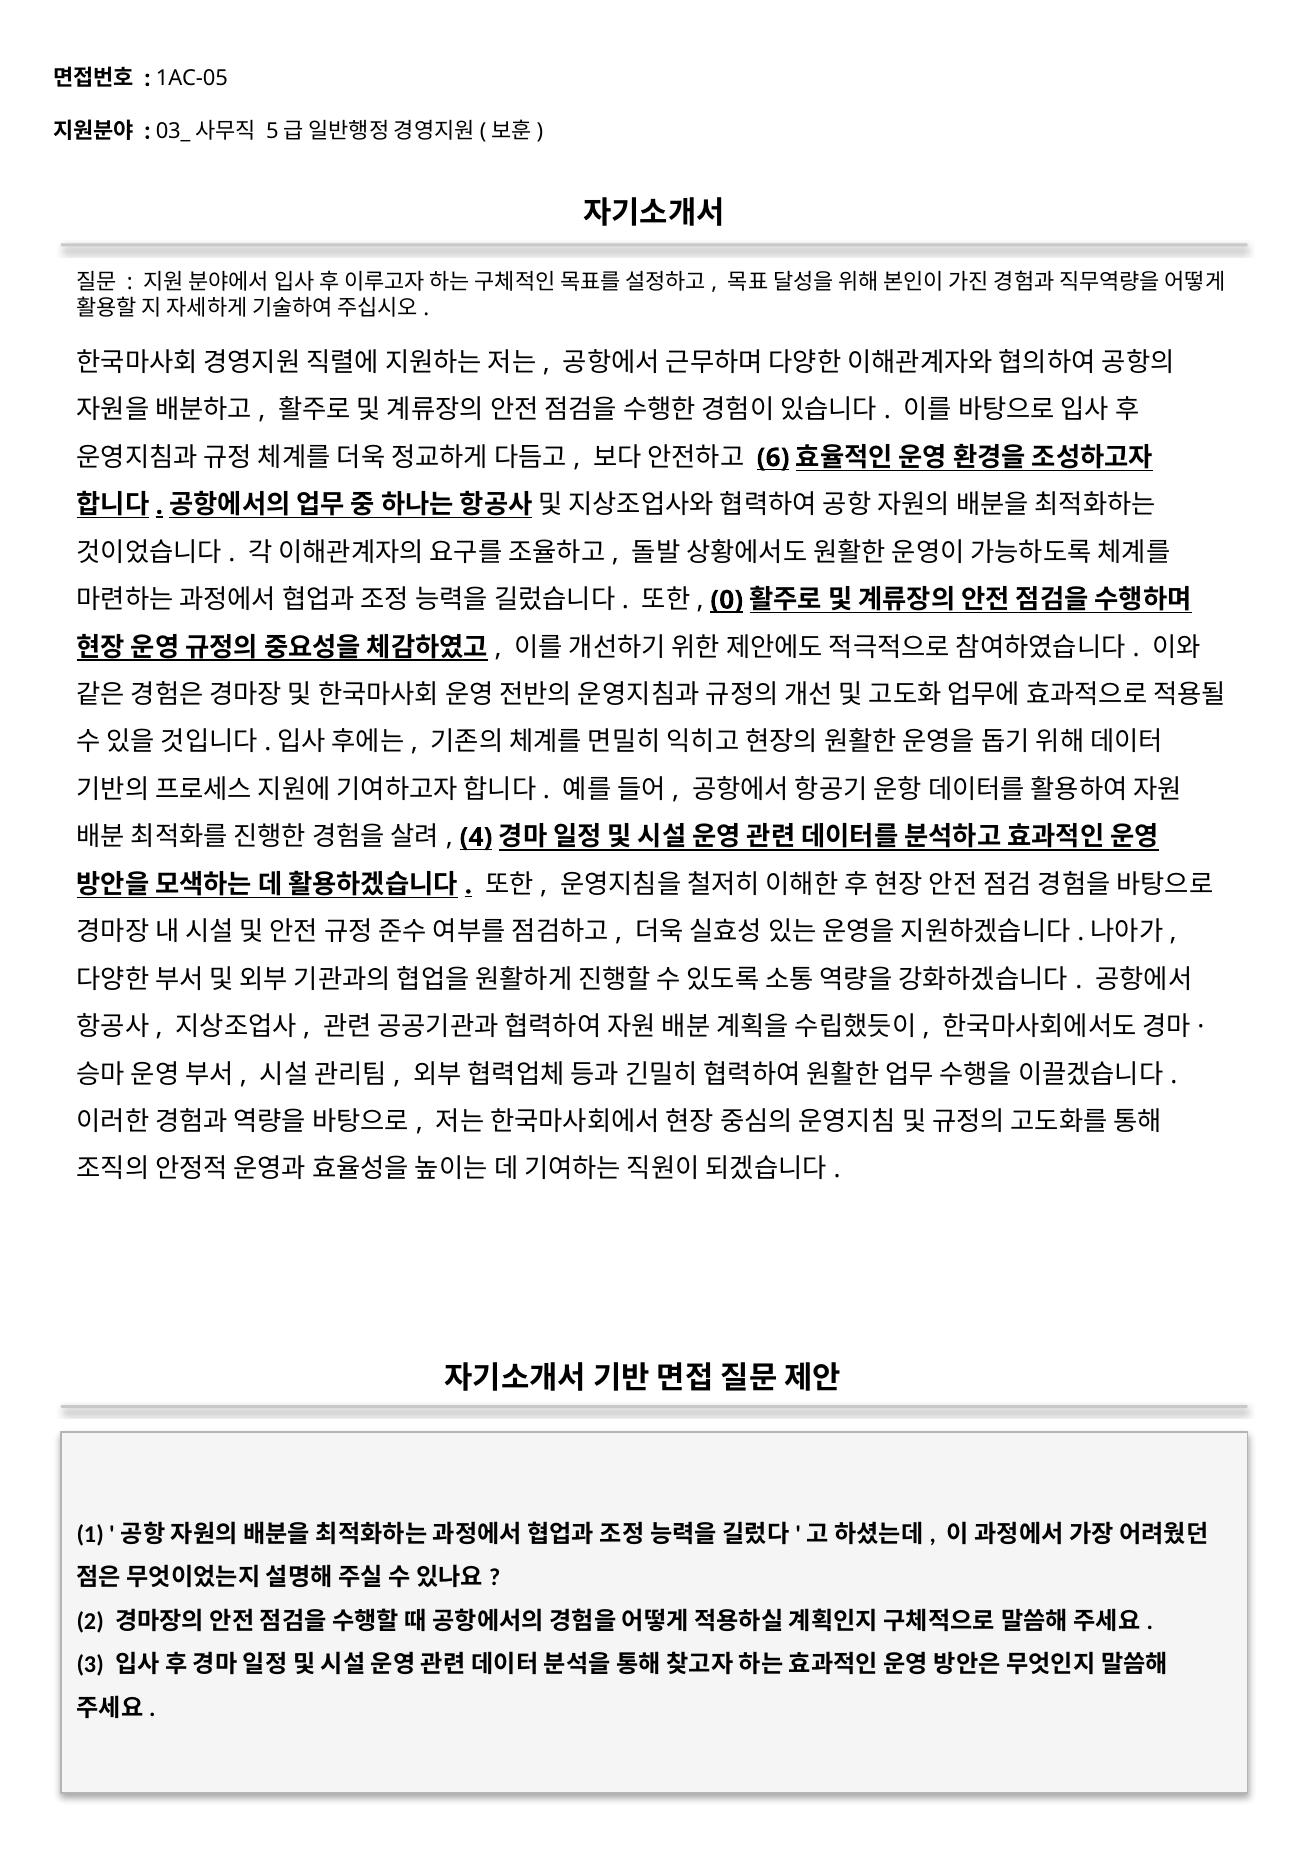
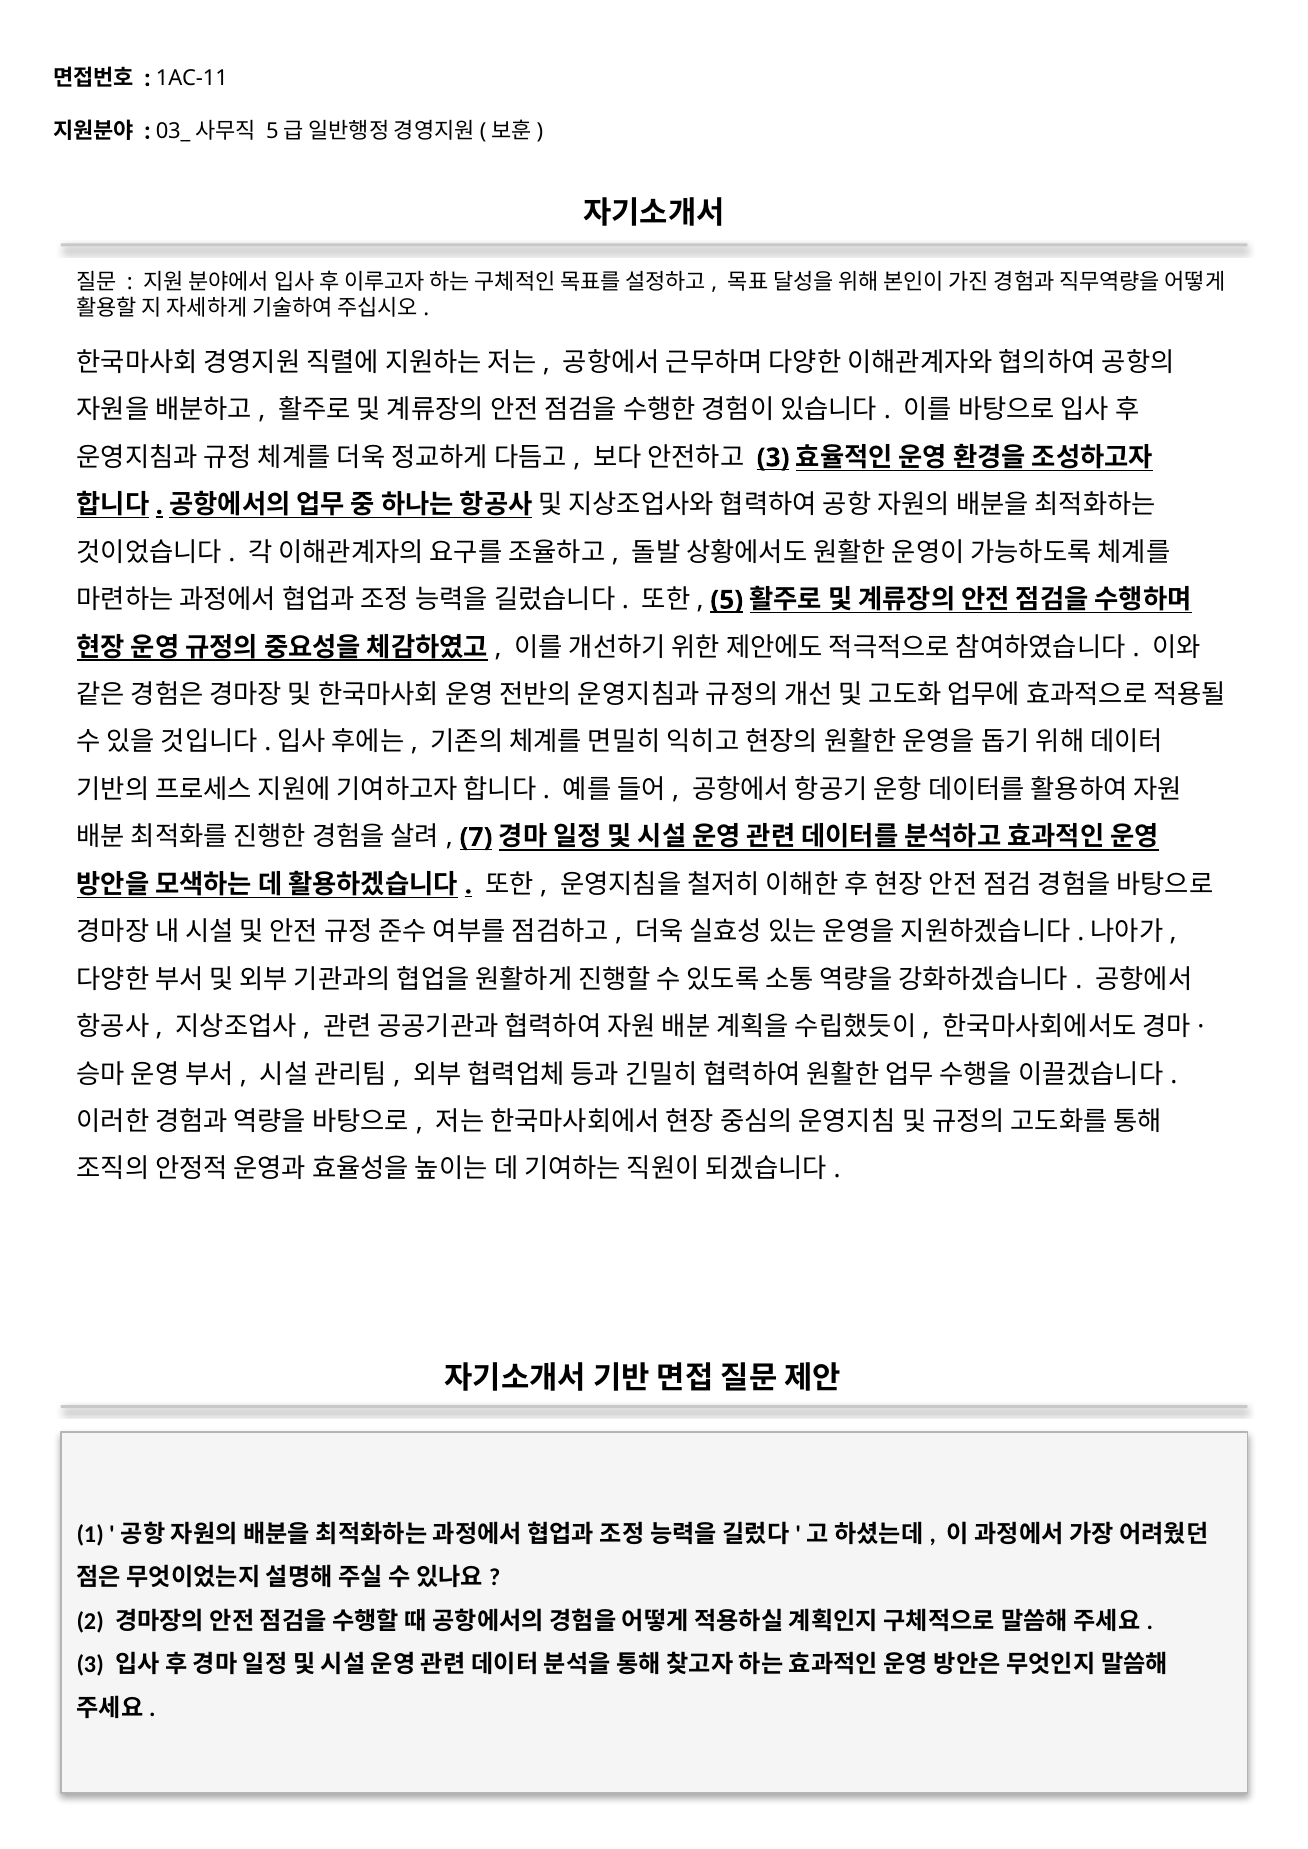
1AC-05: 1AC-05 -> 1AC-11
6 at (773, 458): 6 -> 3
0: 0 -> 5
4: 4 -> 7
